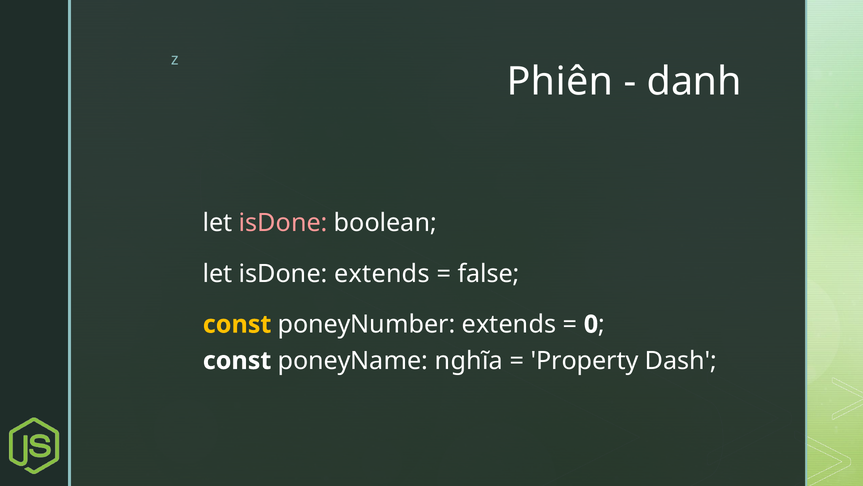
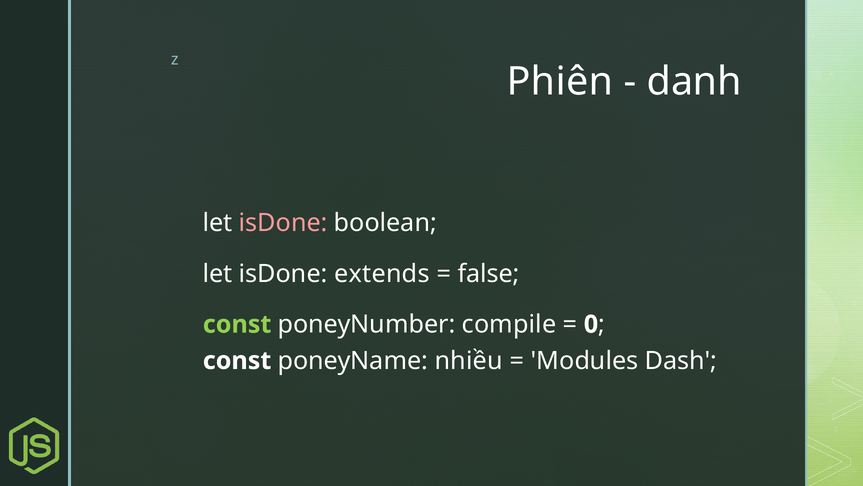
const at (237, 324) colour: yellow -> light green
poneyNumber extends: extends -> compile
nghĩa: nghĩa -> nhiều
Property: Property -> Modules
